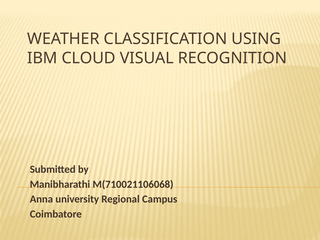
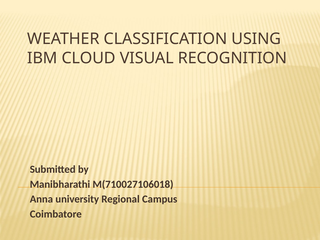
M(710021106068: M(710021106068 -> M(710027106018
